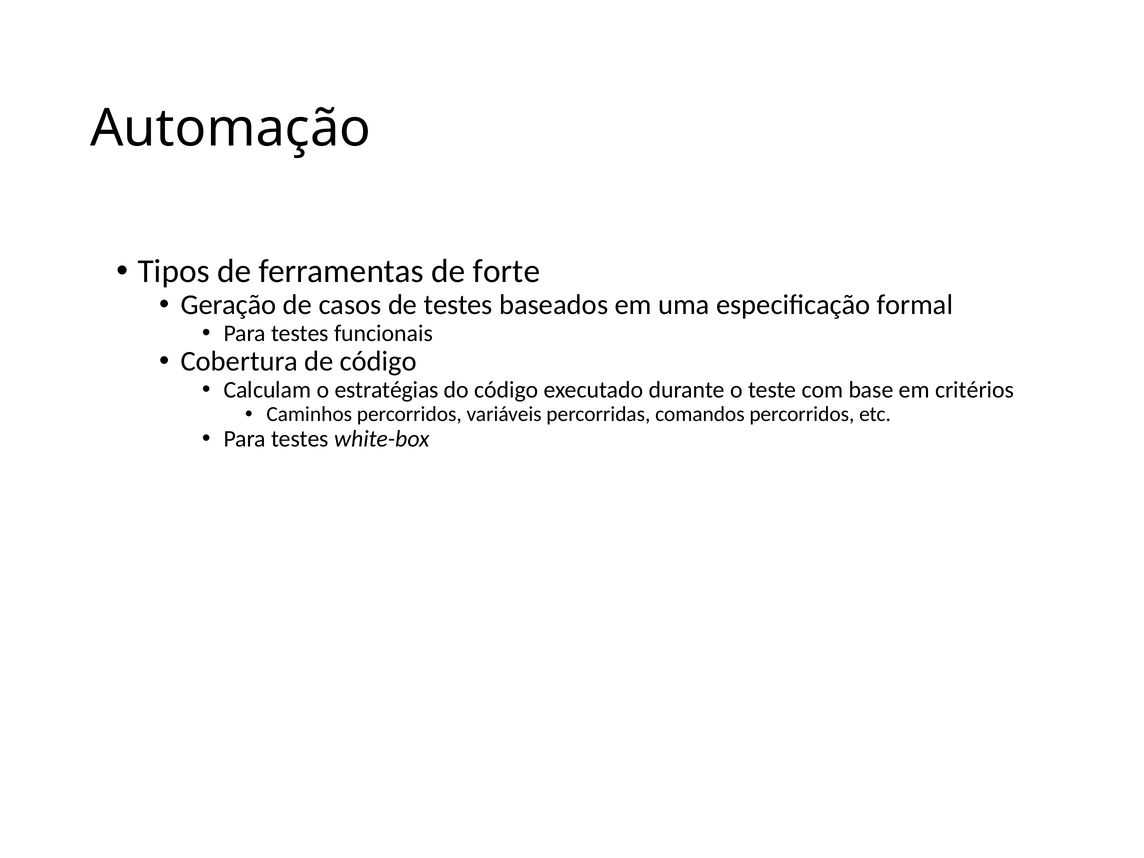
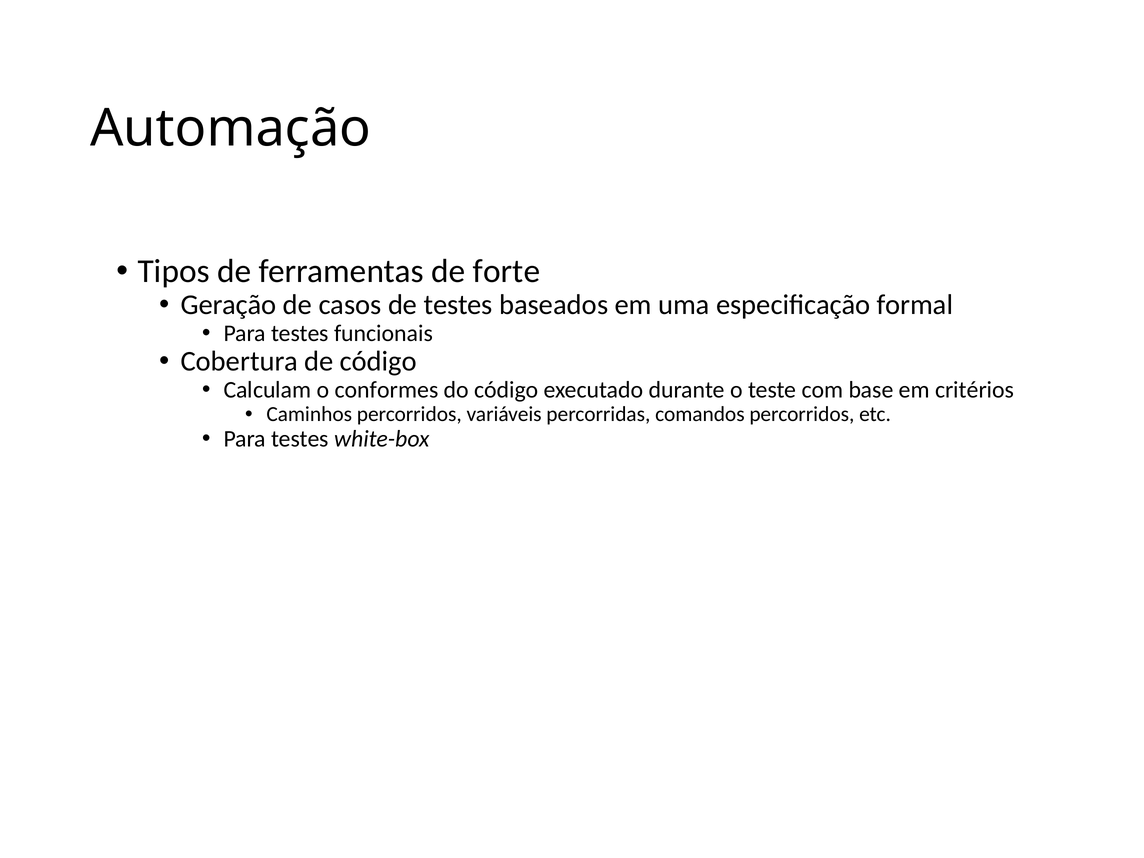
estratégias: estratégias -> conformes
